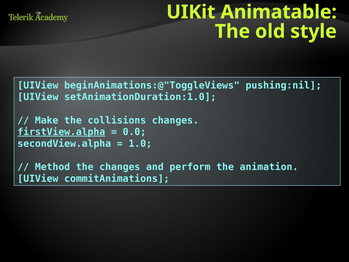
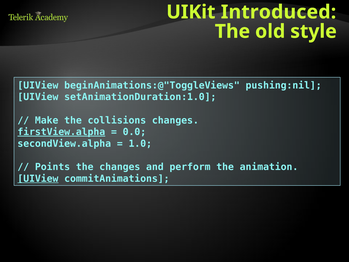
Animatable: Animatable -> Introduced
Method: Method -> Points
UIView at (38, 178) underline: none -> present
